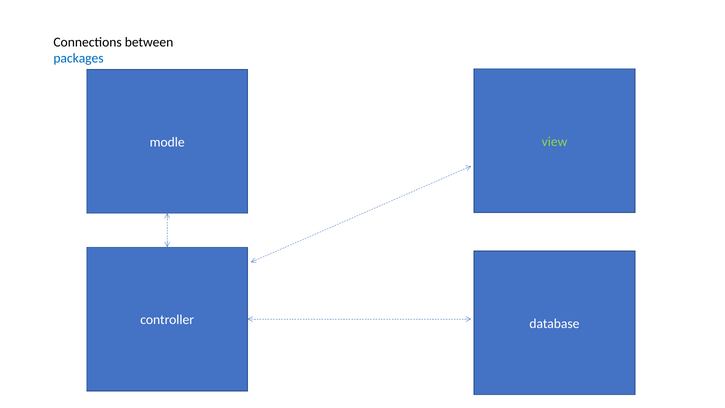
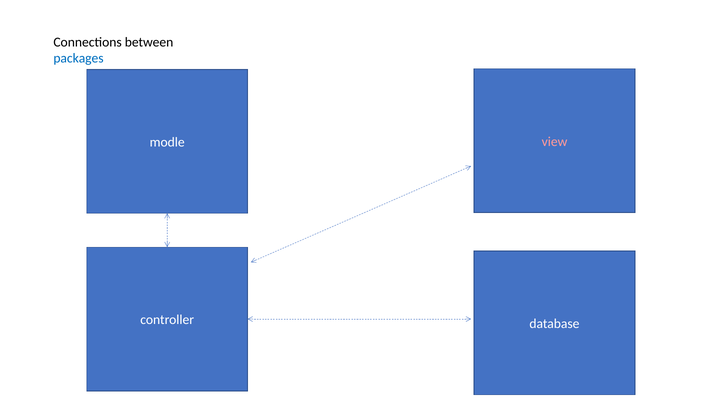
view colour: light green -> pink
